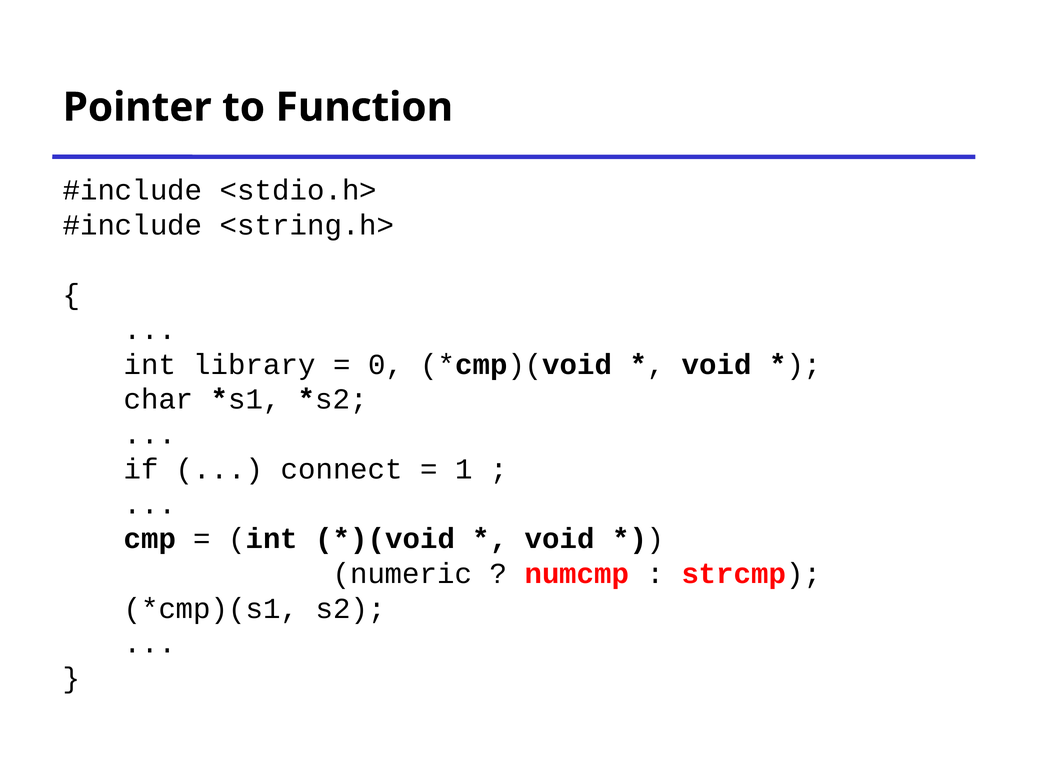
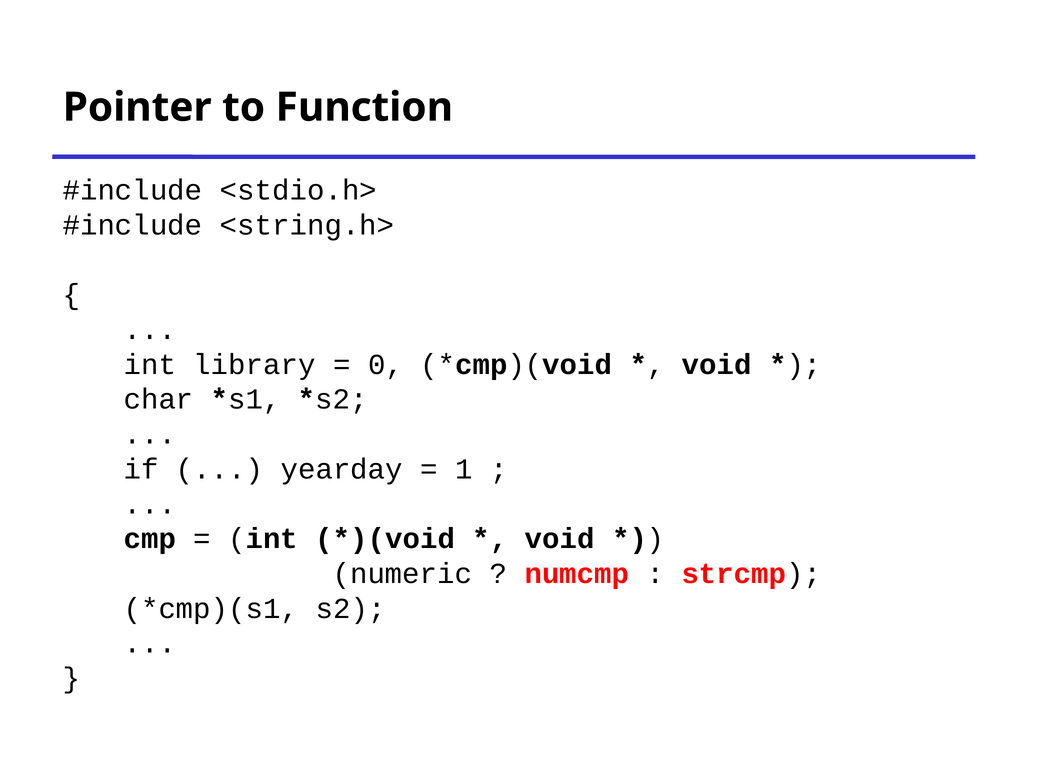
connect: connect -> yearday
